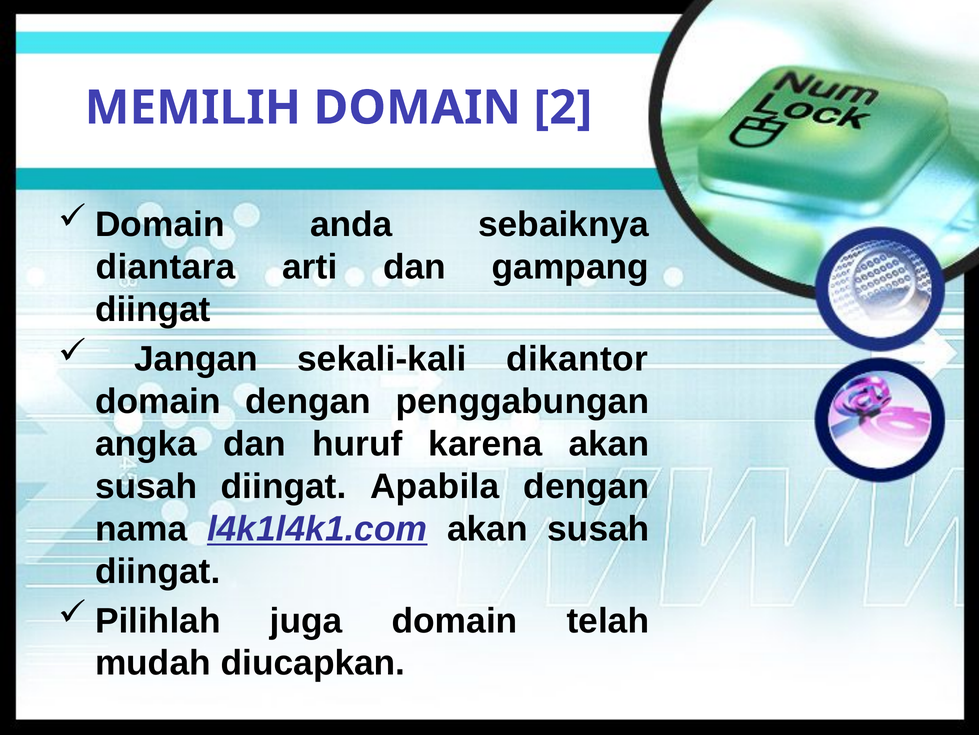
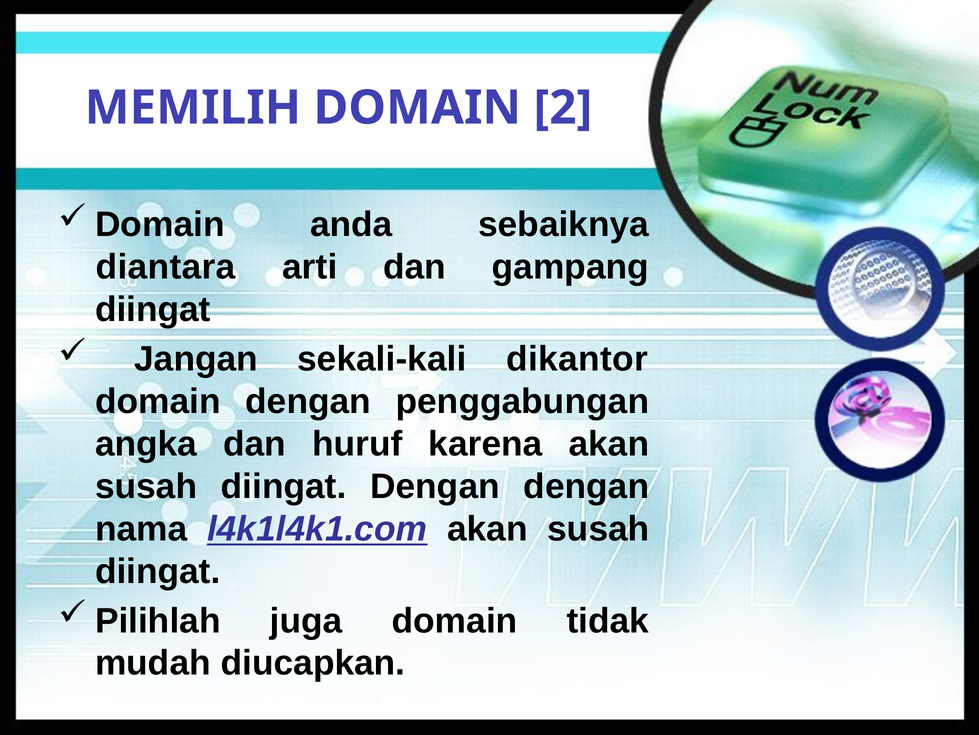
diingat Apabila: Apabila -> Dengan
telah: telah -> tidak
